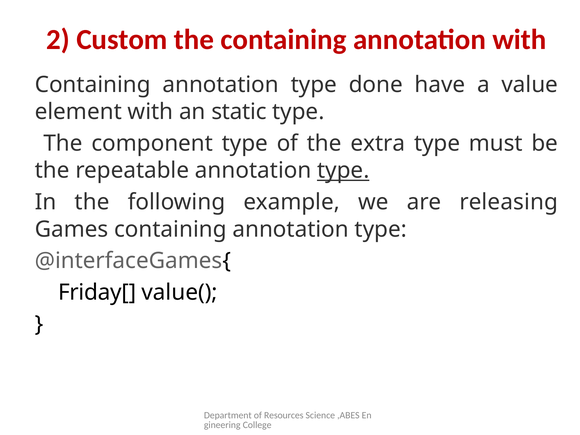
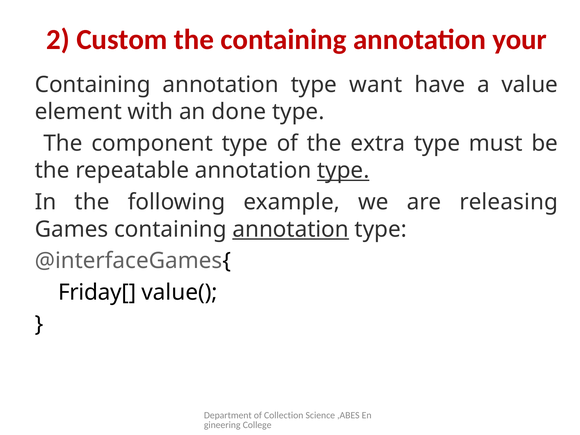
annotation with: with -> your
done: done -> want
static: static -> done
annotation at (291, 229) underline: none -> present
Resources: Resources -> Collection
